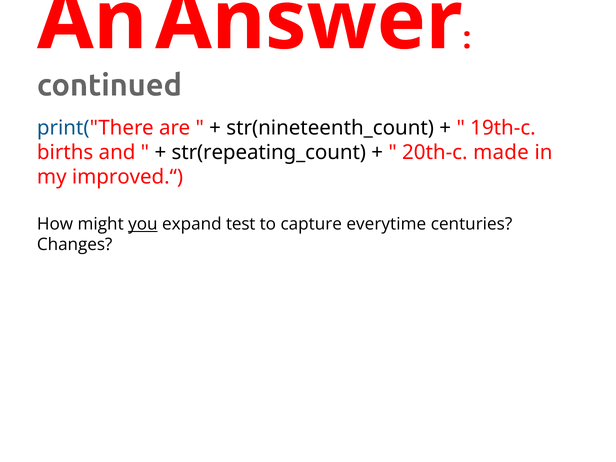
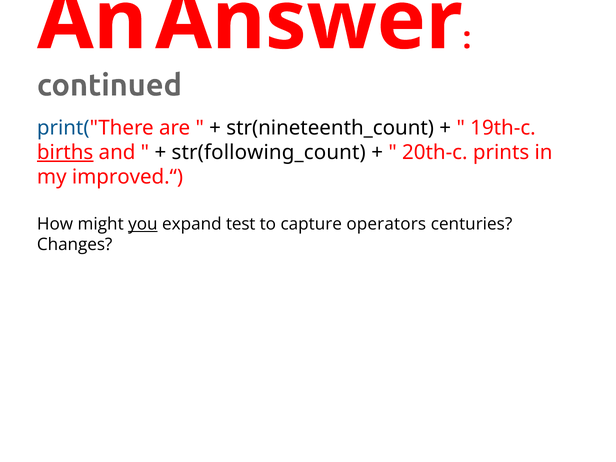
births underline: none -> present
str(repeating_count: str(repeating_count -> str(following_count
made: made -> prints
everytime: everytime -> operators
